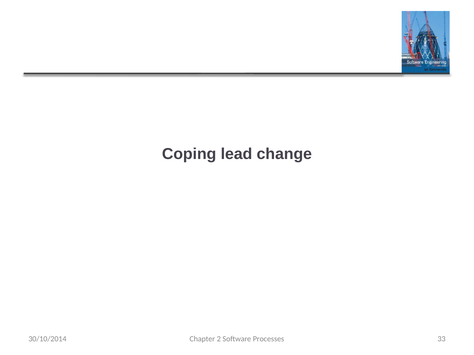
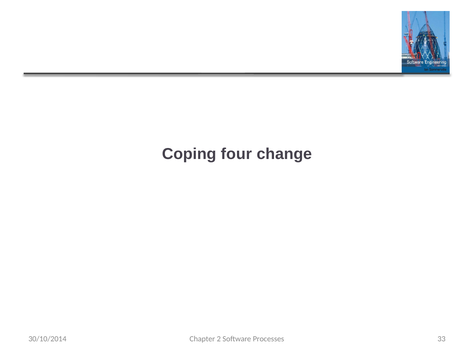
lead: lead -> four
